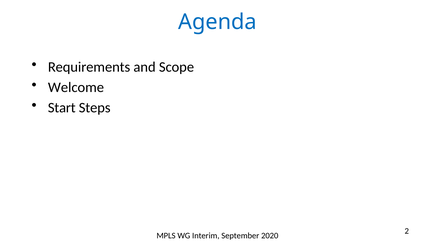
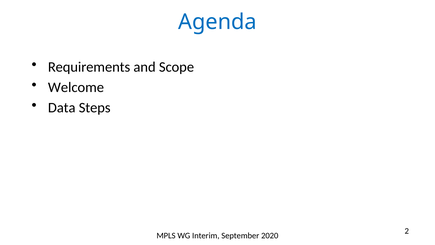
Start: Start -> Data
